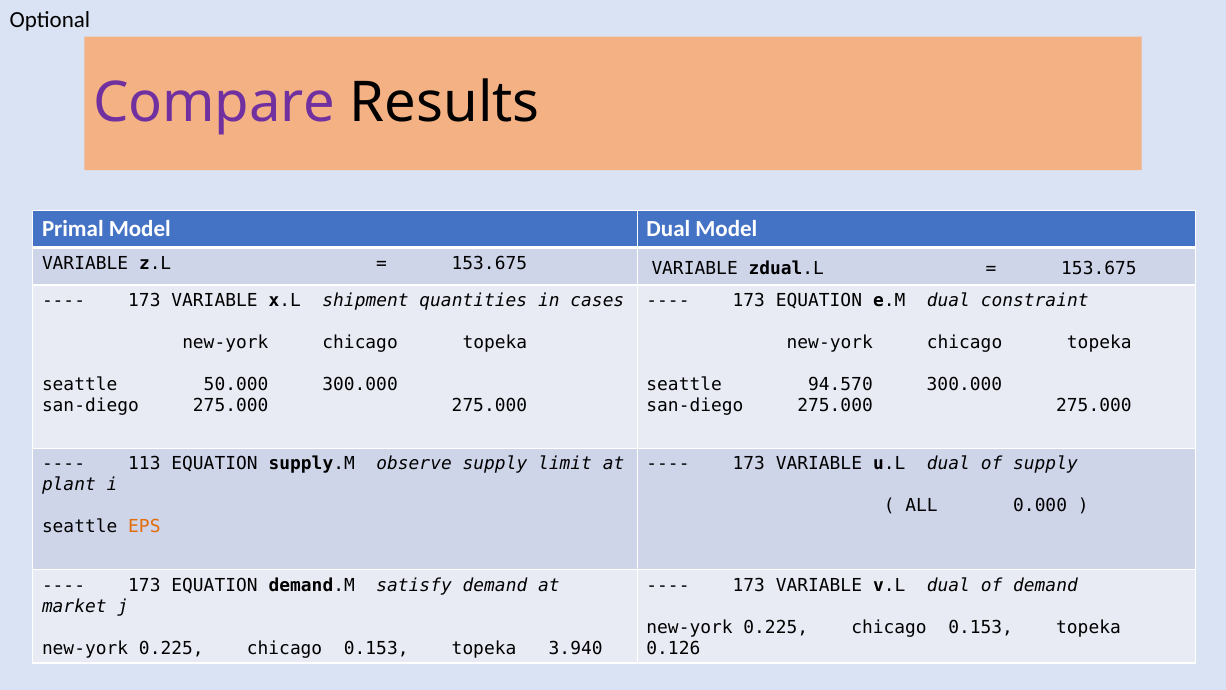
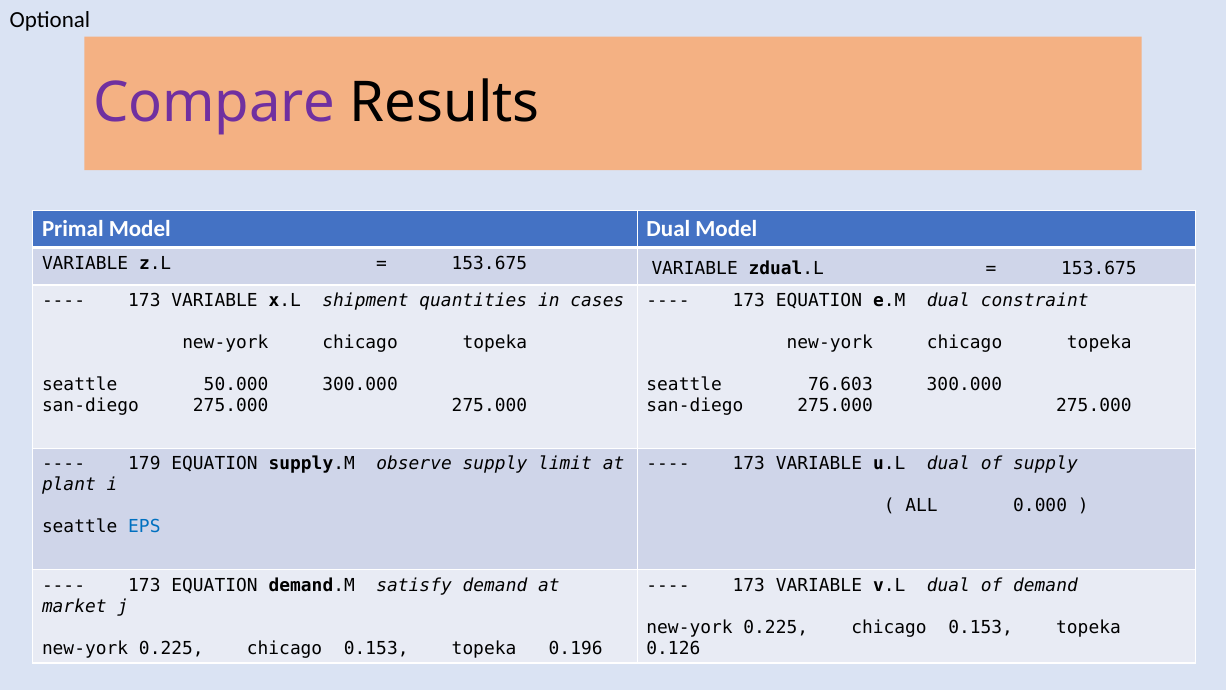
94.570: 94.570 -> 76.603
113: 113 -> 179
EPS colour: orange -> blue
3.940: 3.940 -> 0.196
